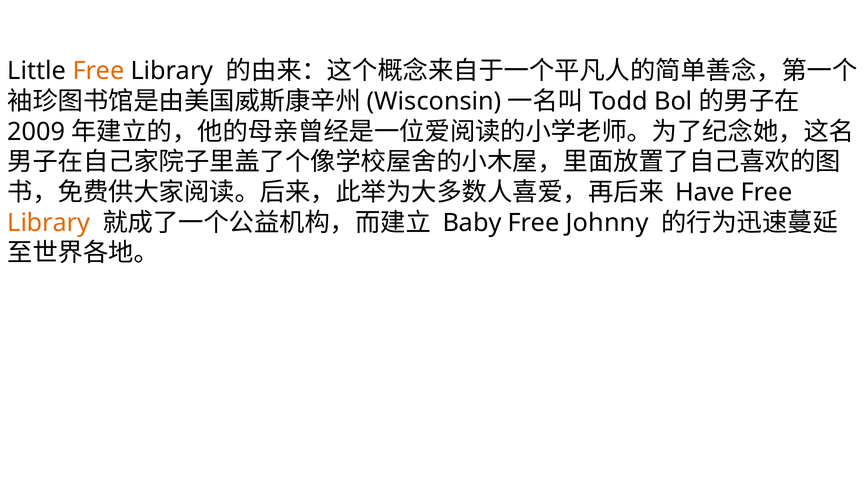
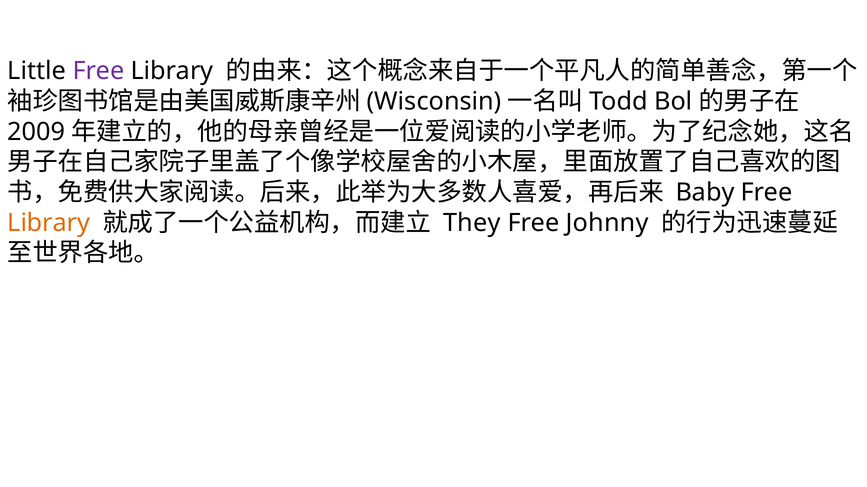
Free at (98, 71) colour: orange -> purple
Have: Have -> Baby
Baby: Baby -> They
